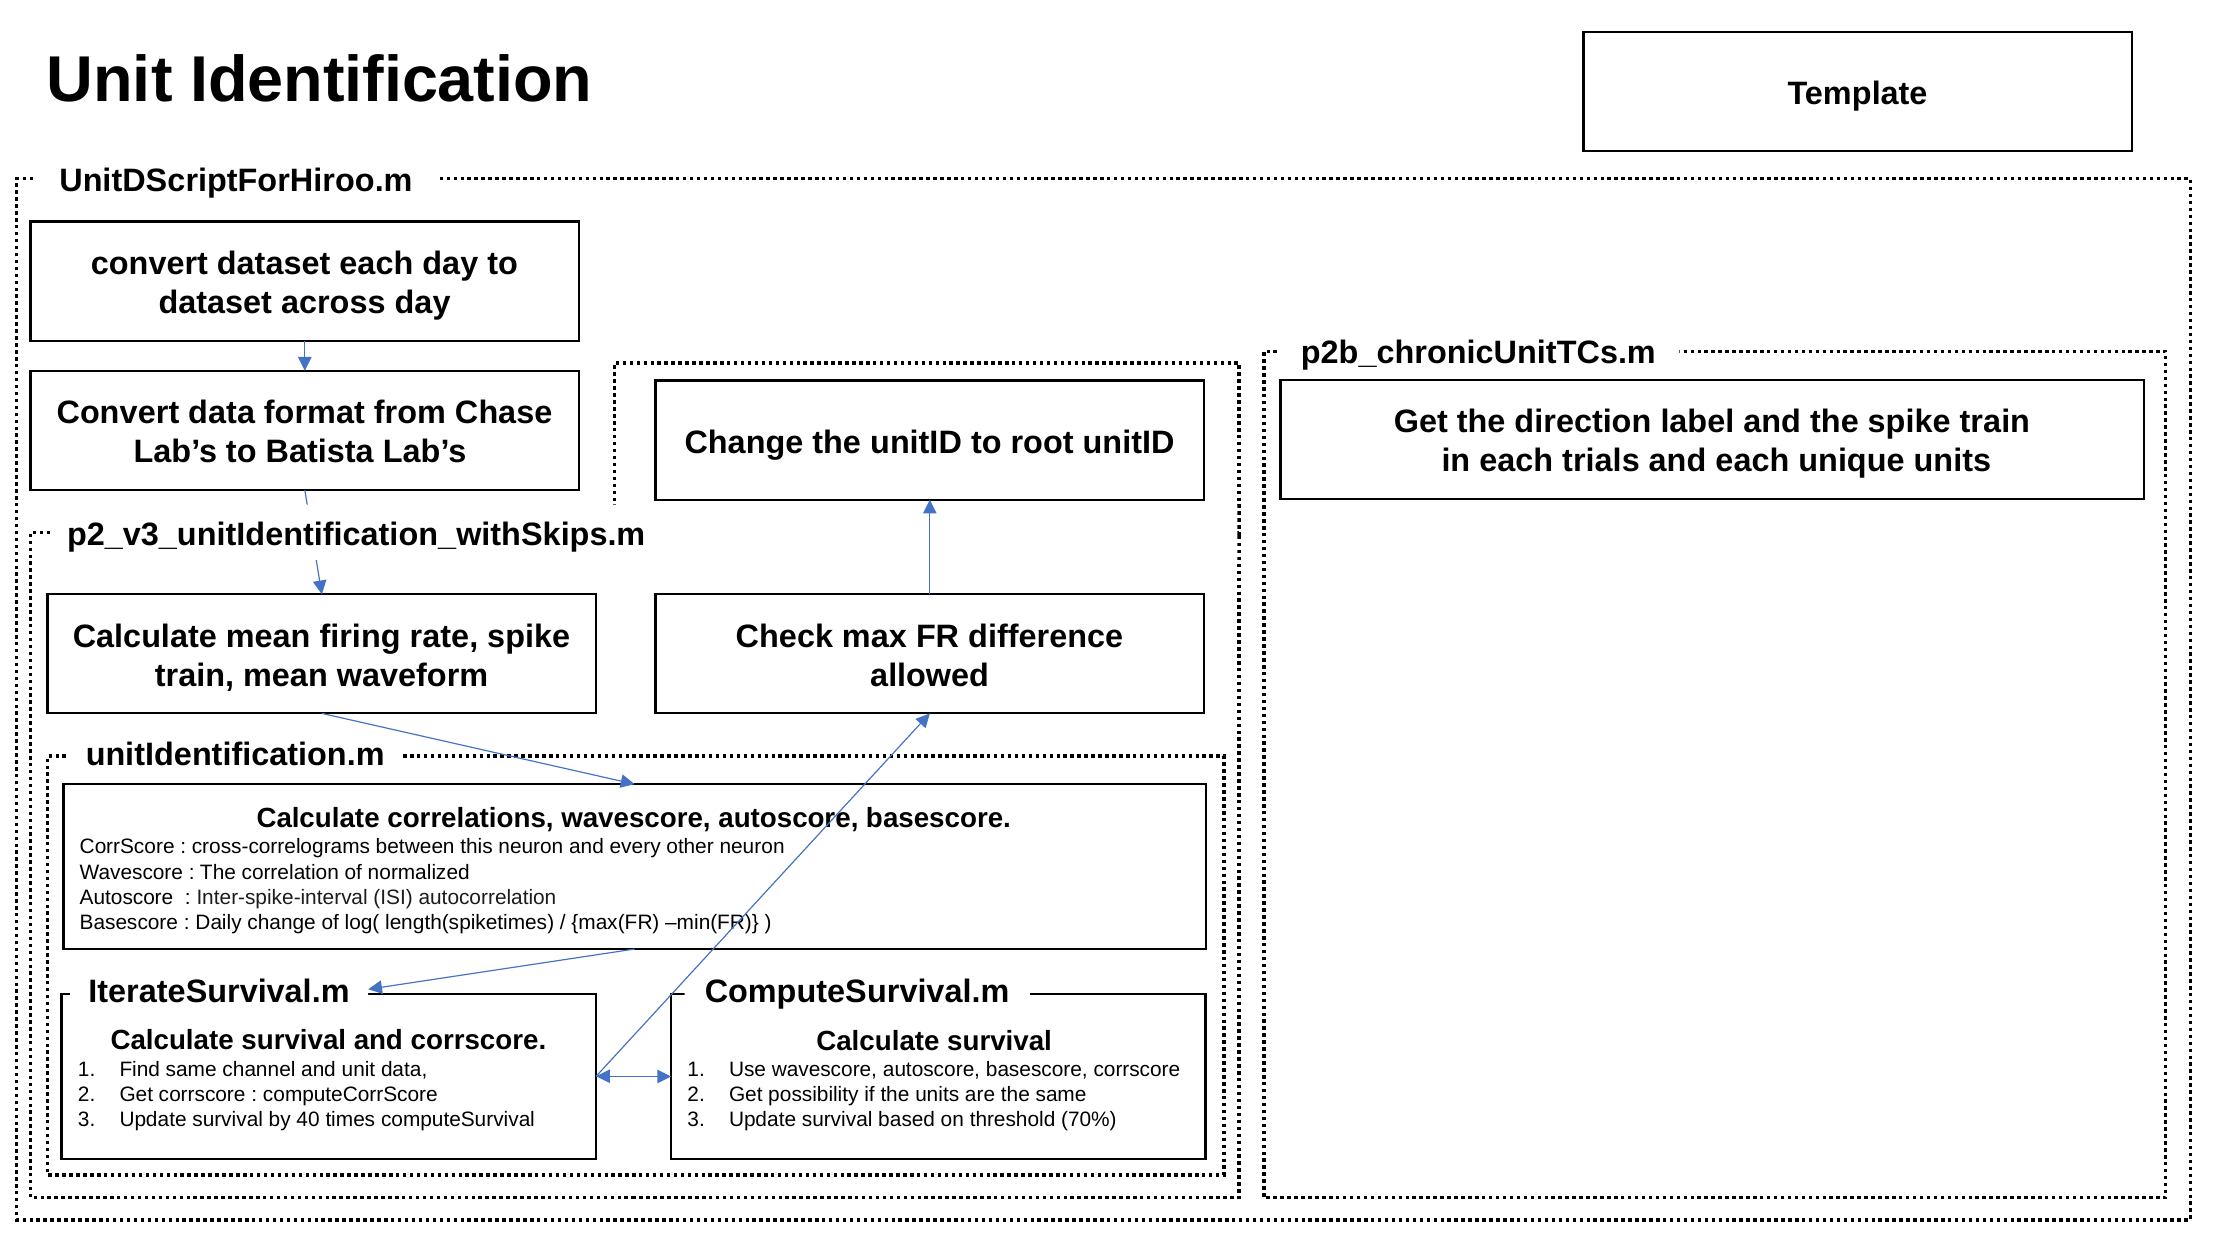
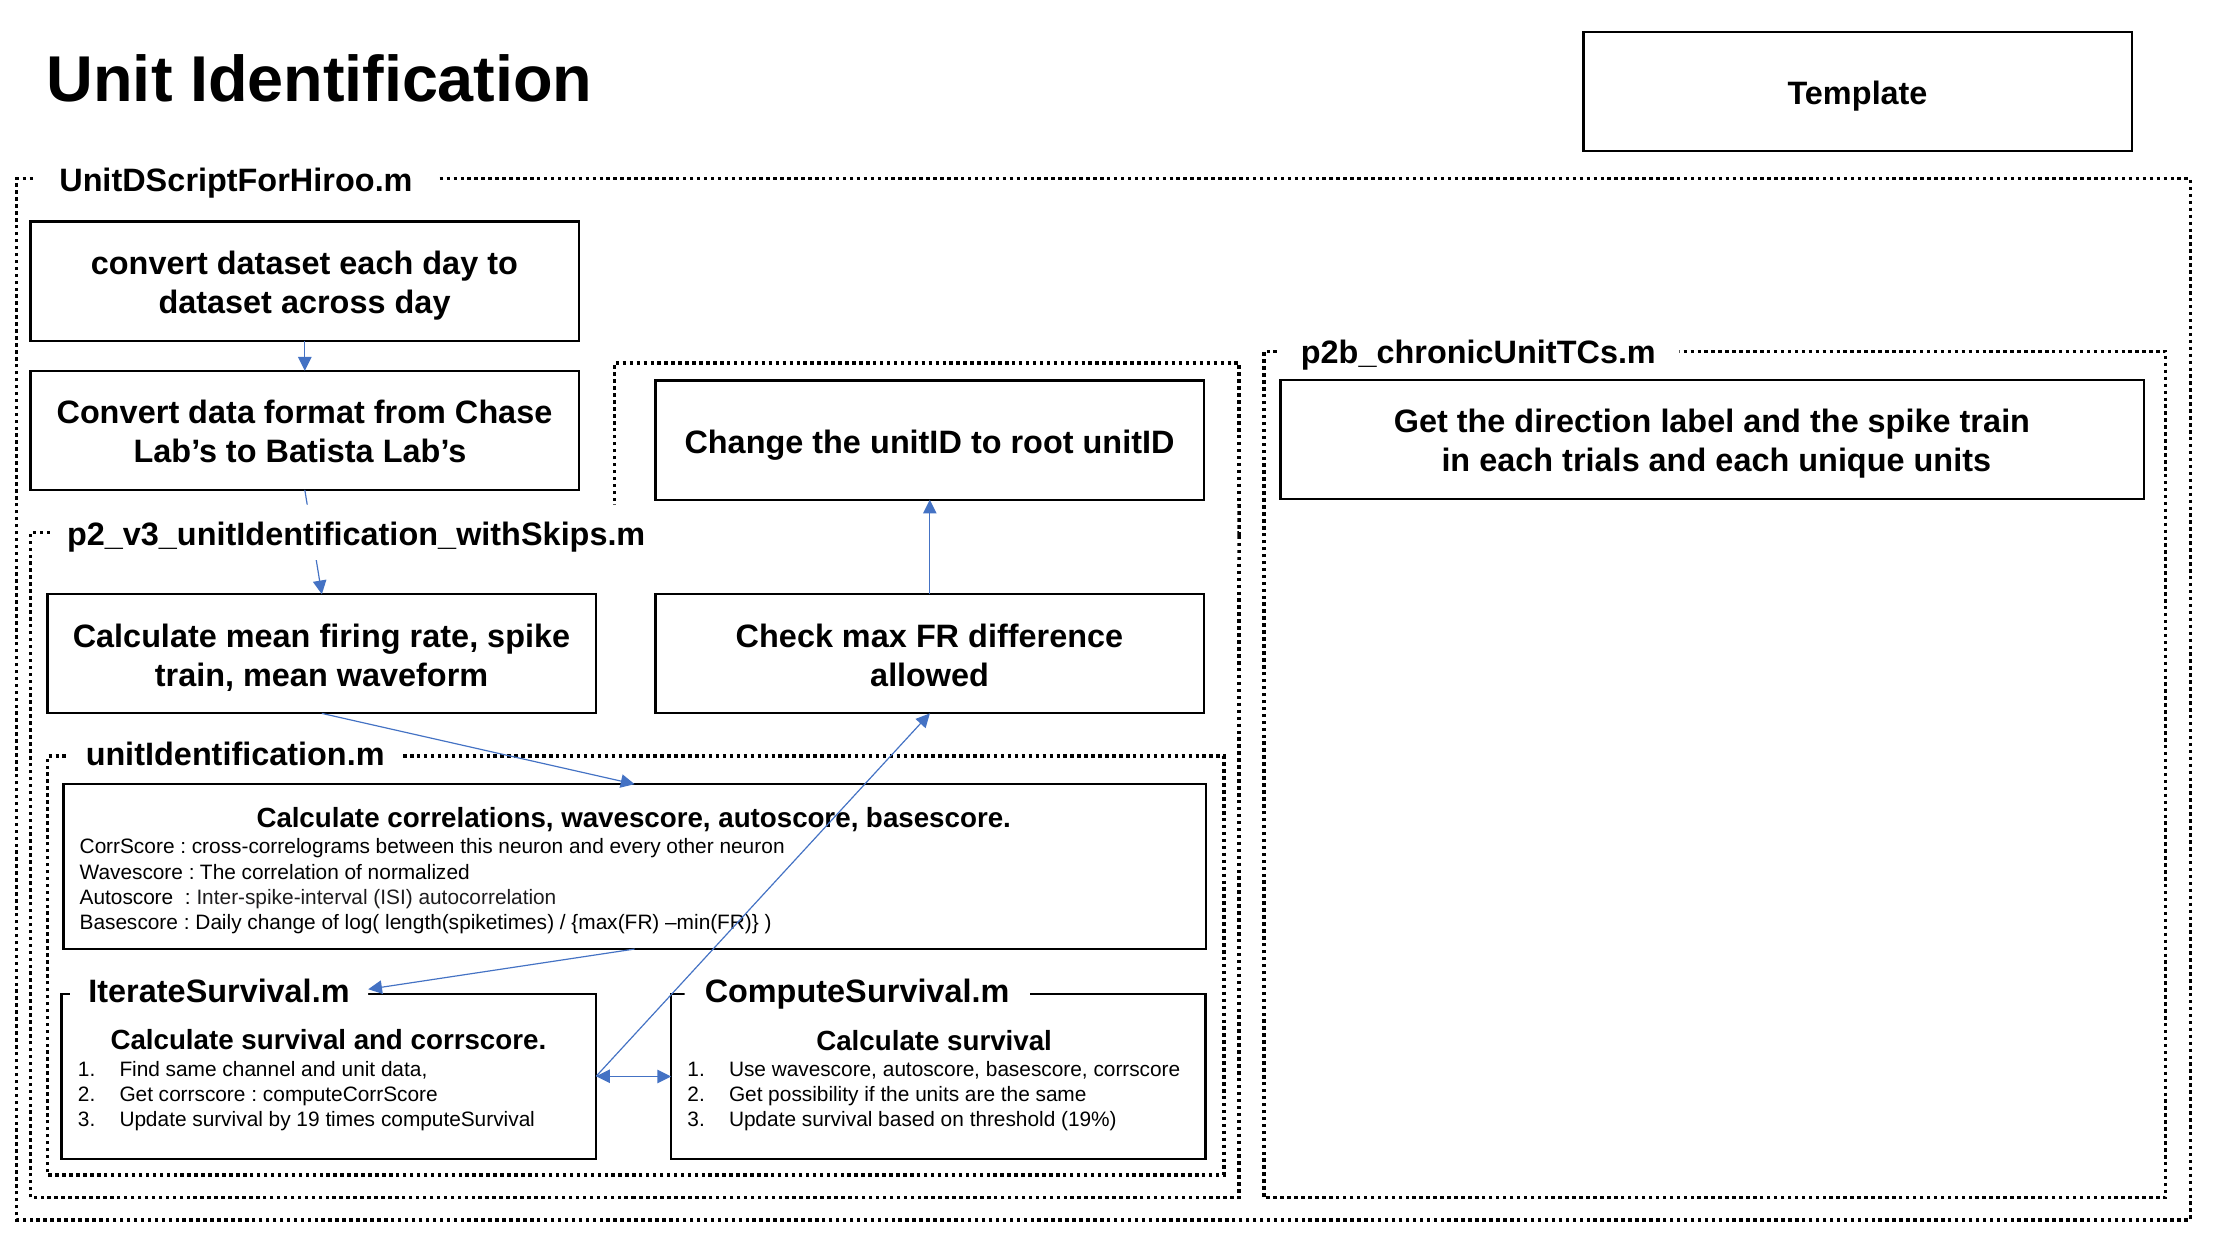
40: 40 -> 19
70%: 70% -> 19%
